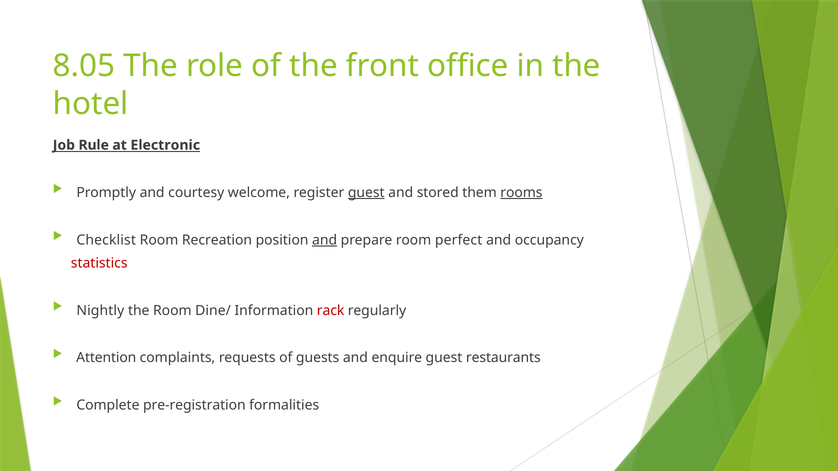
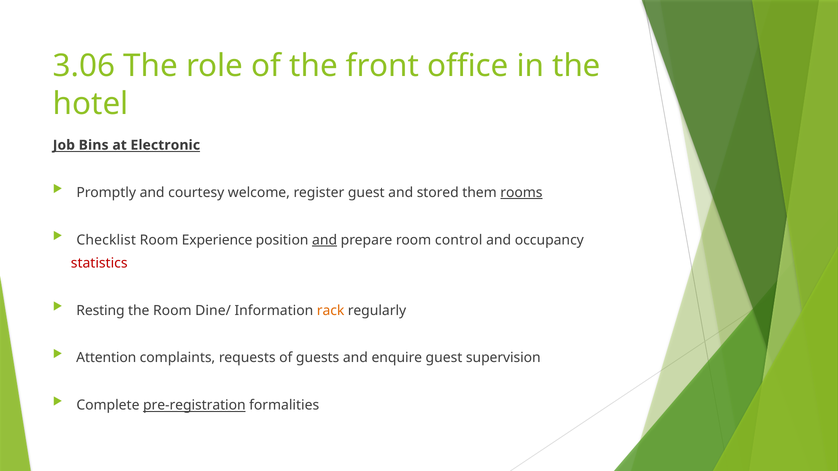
8.05: 8.05 -> 3.06
Rule: Rule -> Bins
guest at (366, 193) underline: present -> none
Recreation: Recreation -> Experience
perfect: perfect -> control
Nightly: Nightly -> Resting
rack colour: red -> orange
restaurants: restaurants -> supervision
pre-registration underline: none -> present
